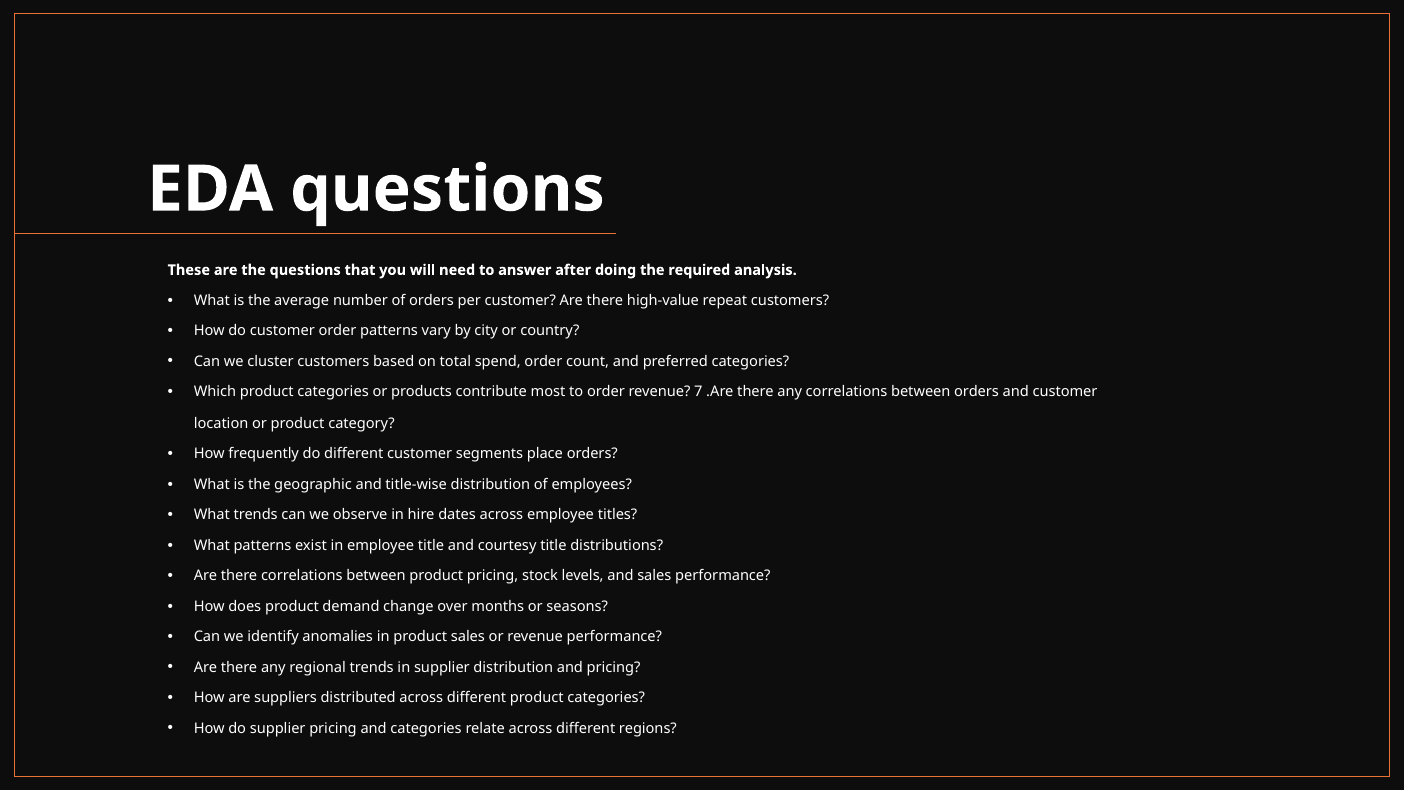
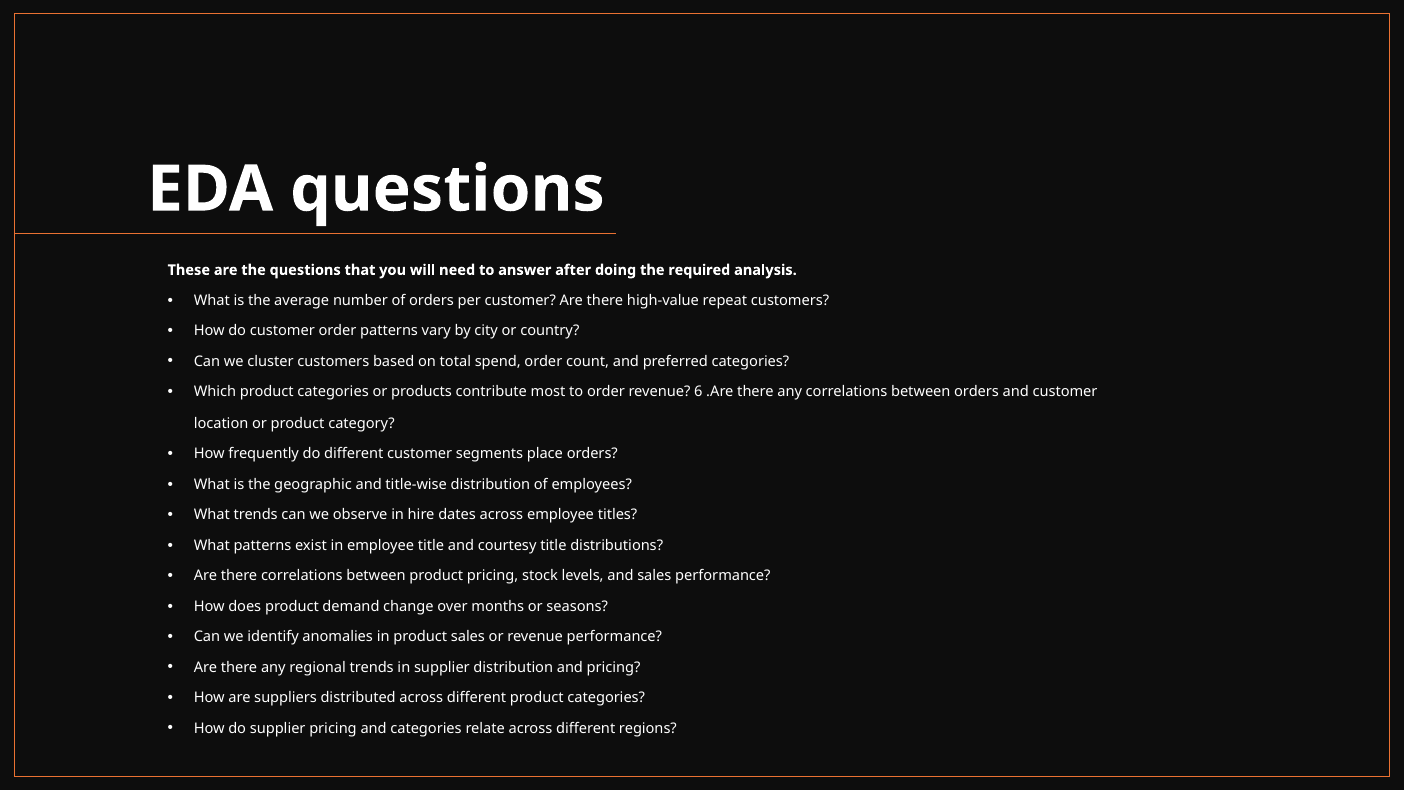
7: 7 -> 6
